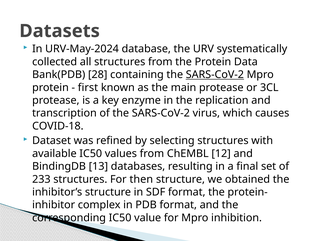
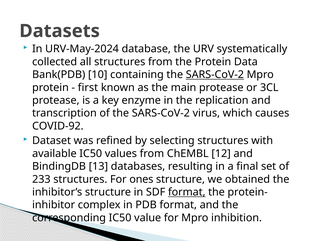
28: 28 -> 10
COVID-18: COVID-18 -> COVID-92
then: then -> ones
format at (187, 192) underline: none -> present
